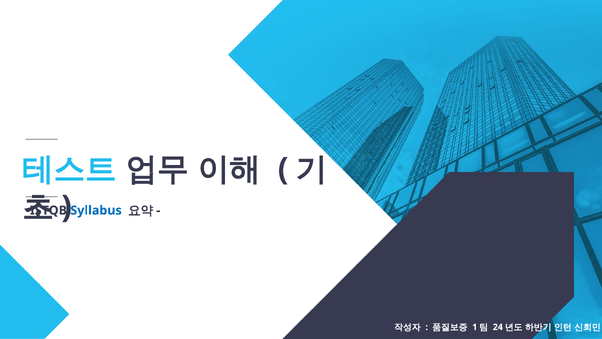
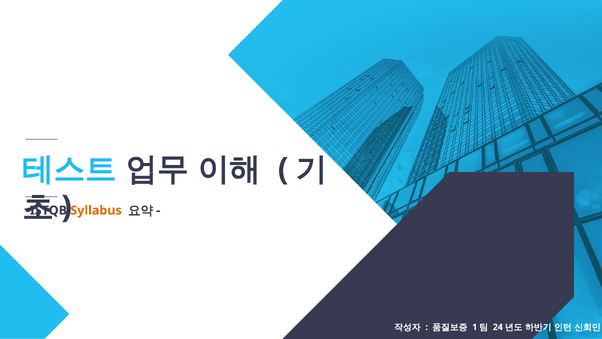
Syllabus colour: blue -> orange
